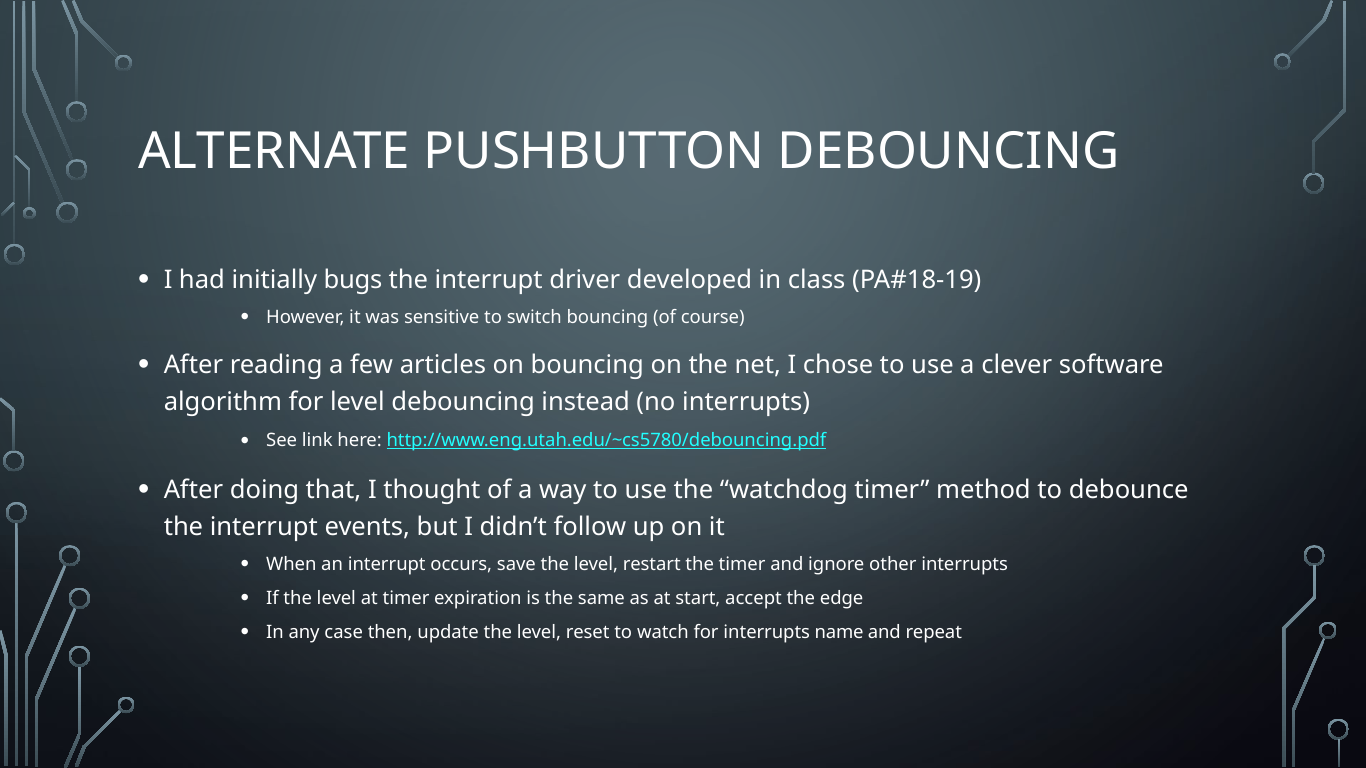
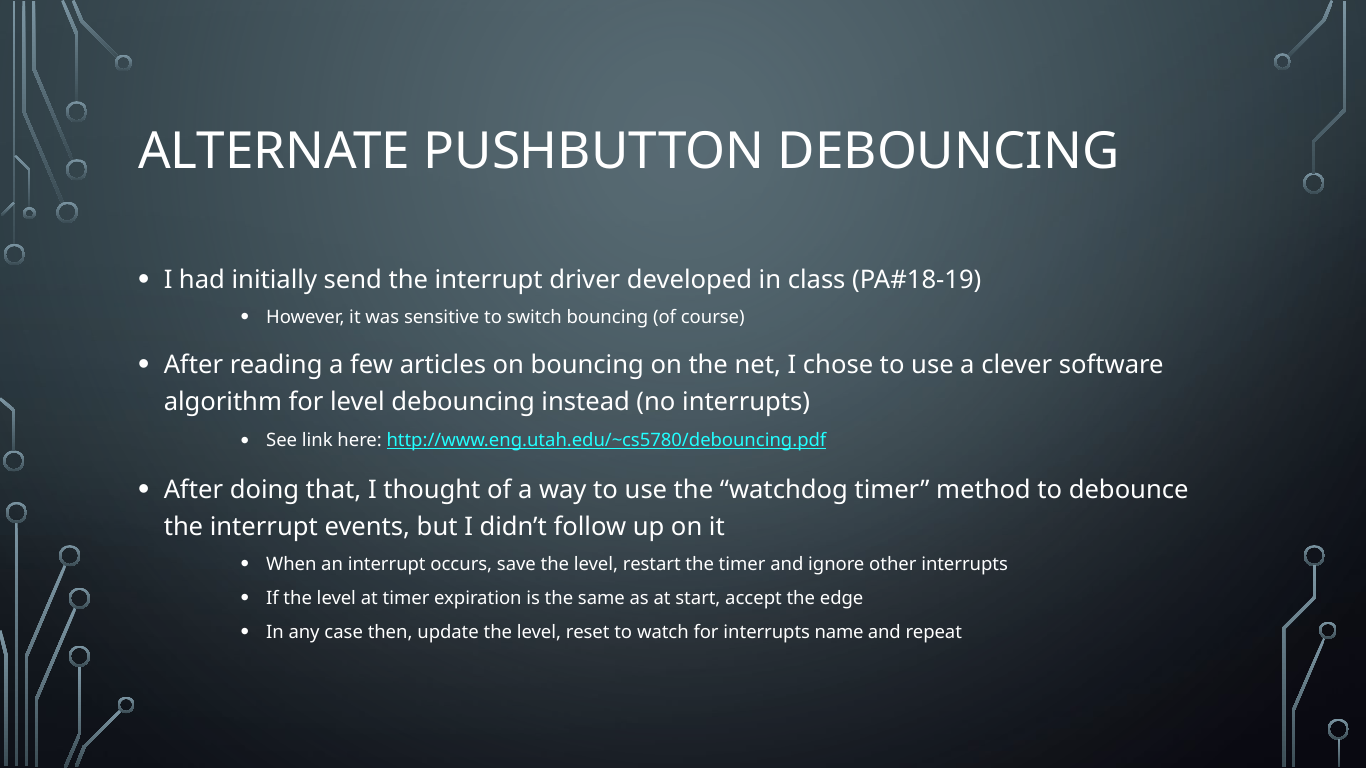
bugs: bugs -> send
